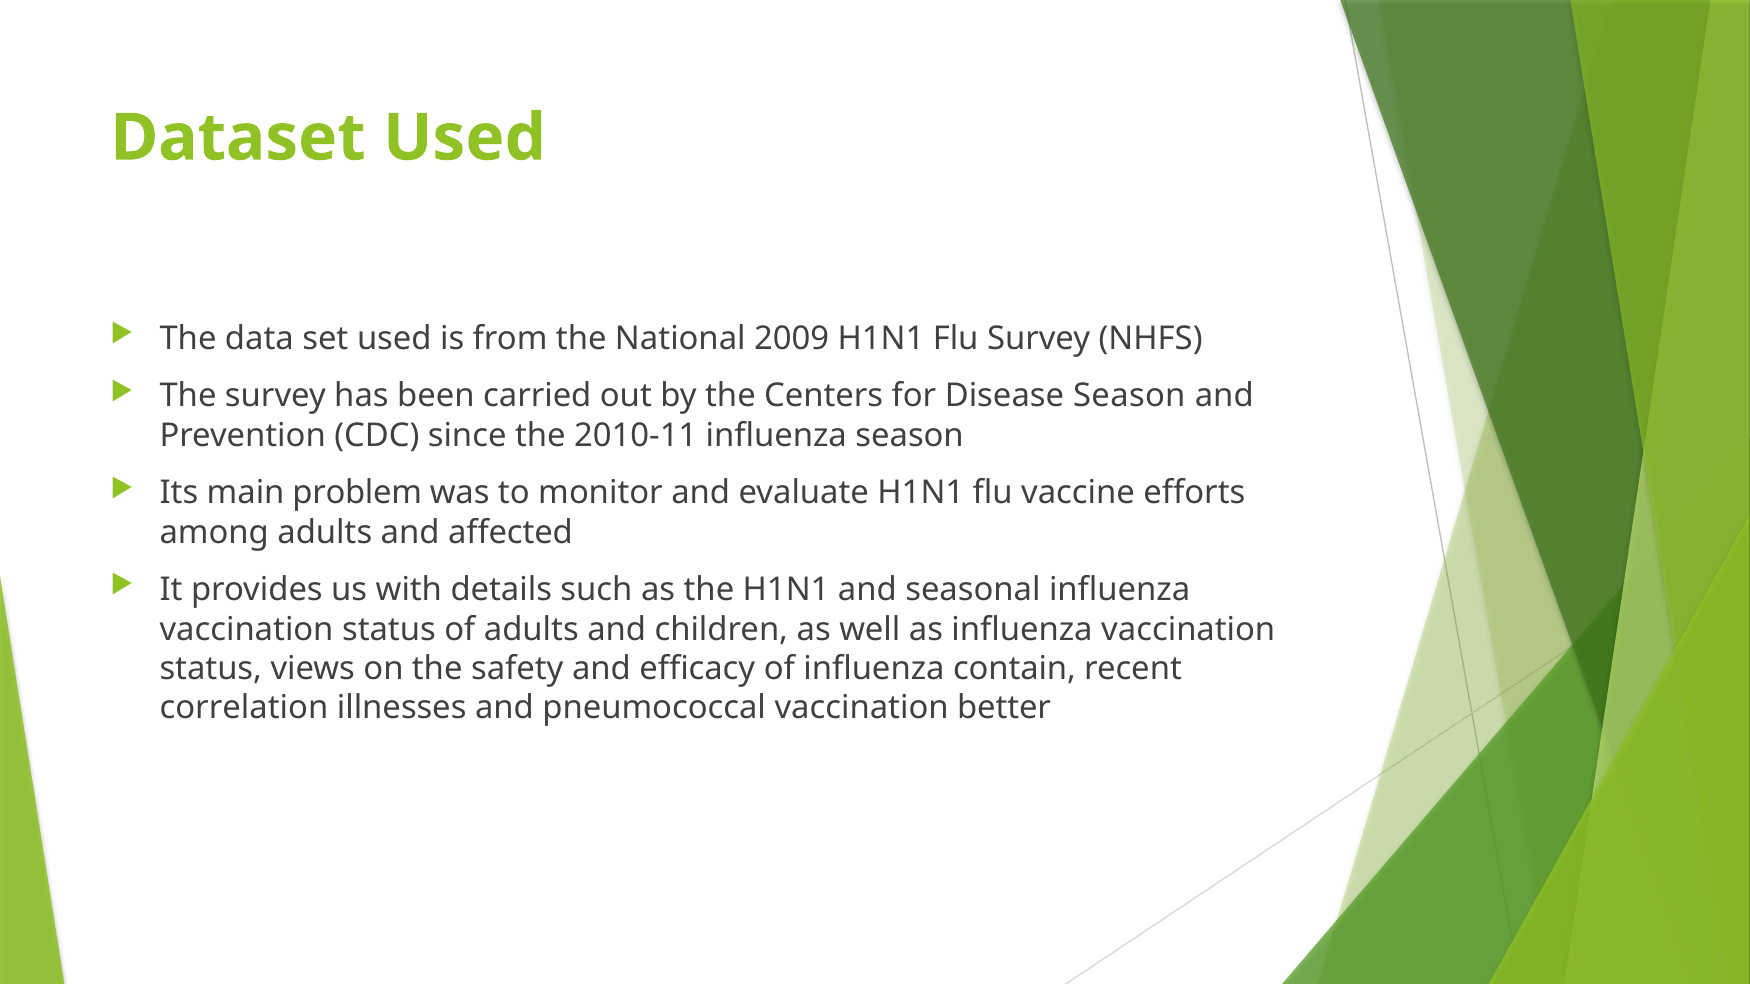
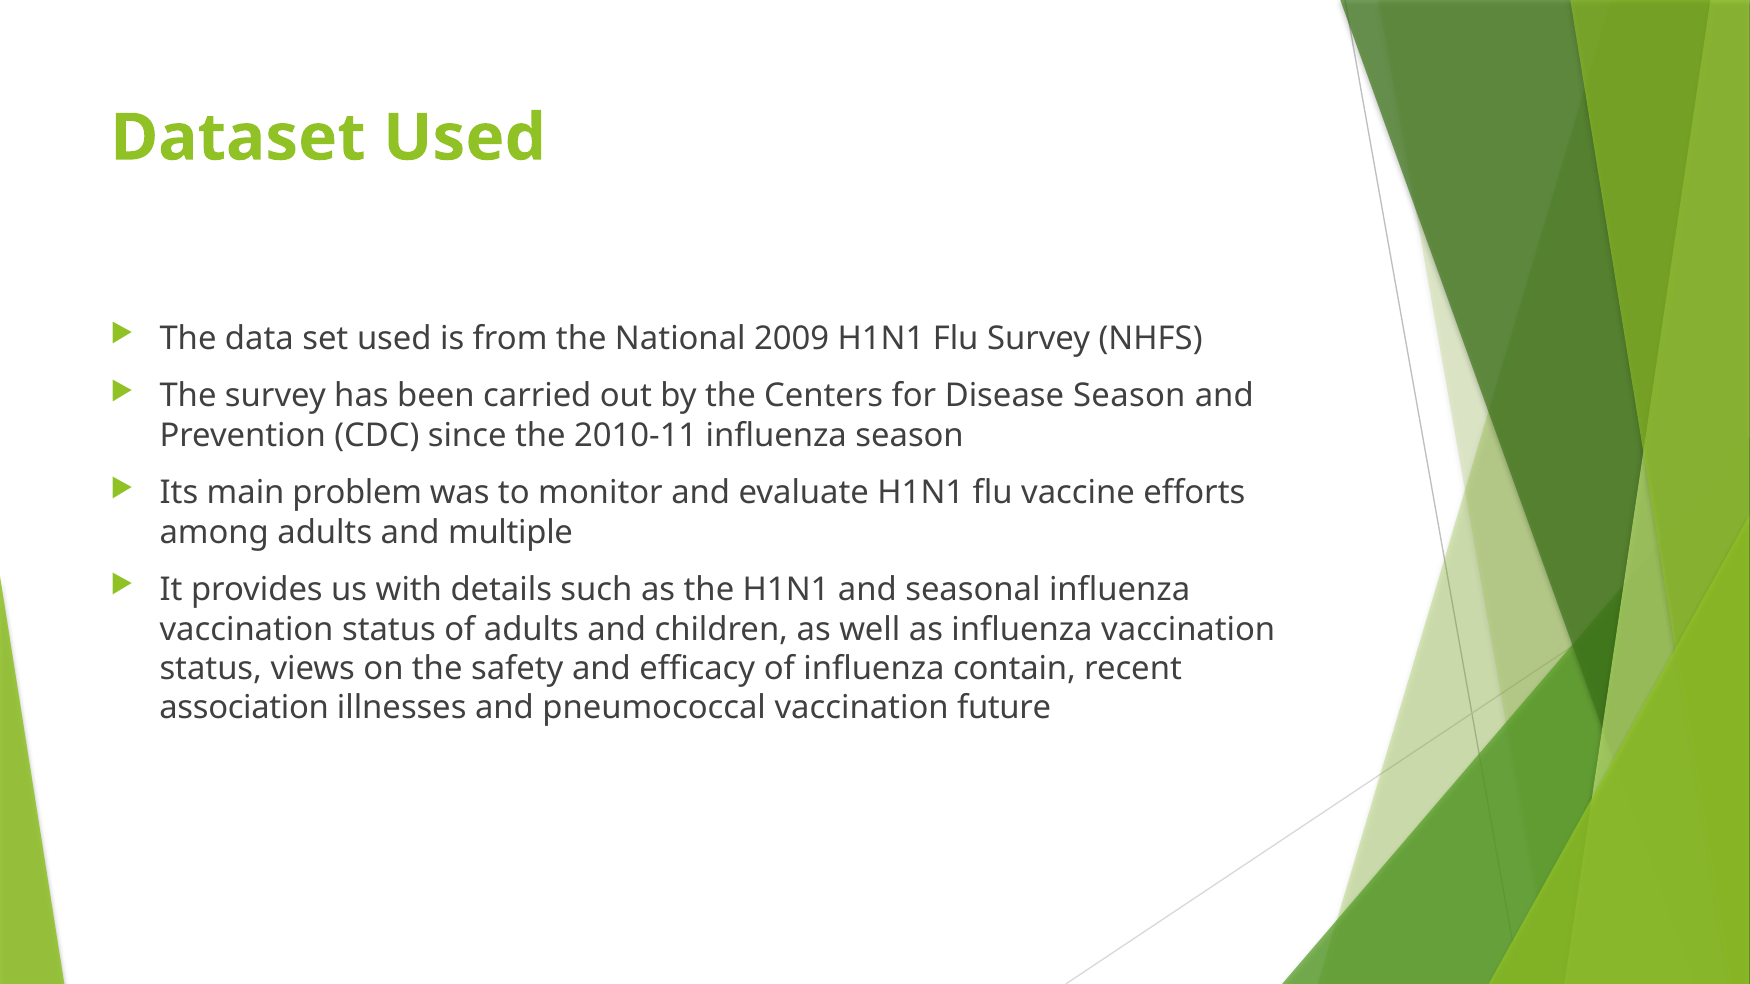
affected: affected -> multiple
correlation: correlation -> association
better: better -> future
